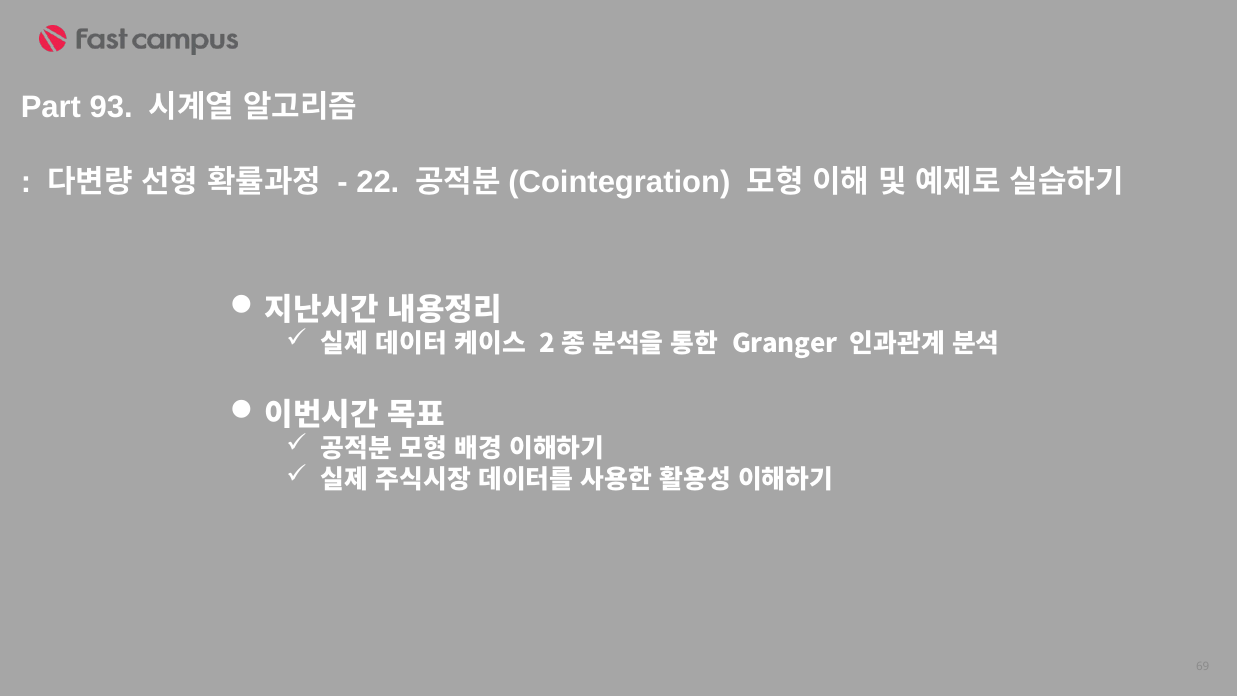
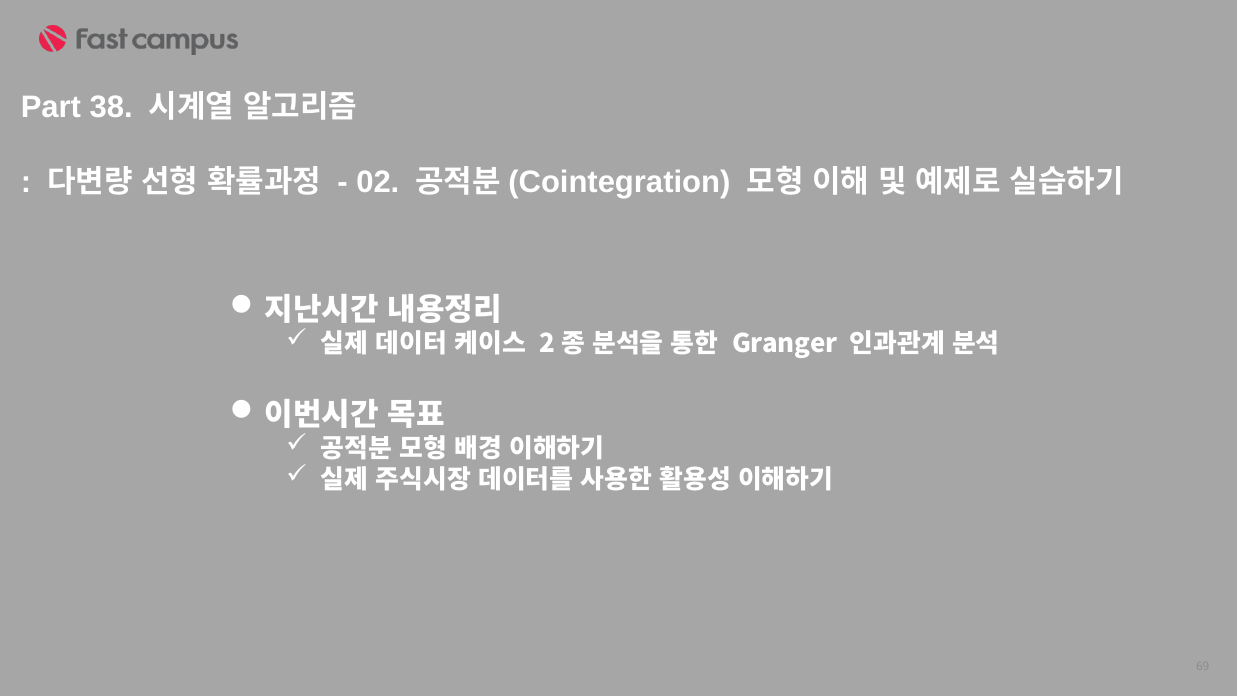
93: 93 -> 38
22: 22 -> 02
